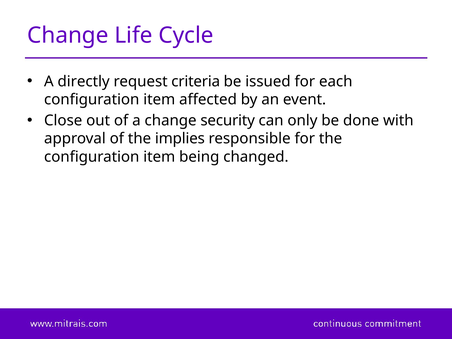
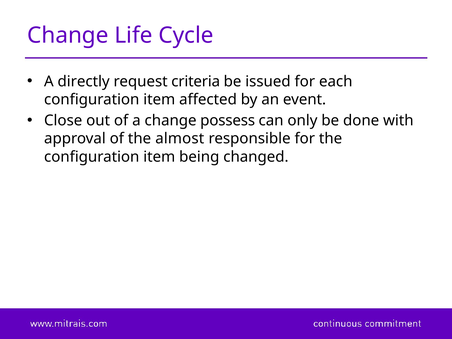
security: security -> possess
implies: implies -> almost
